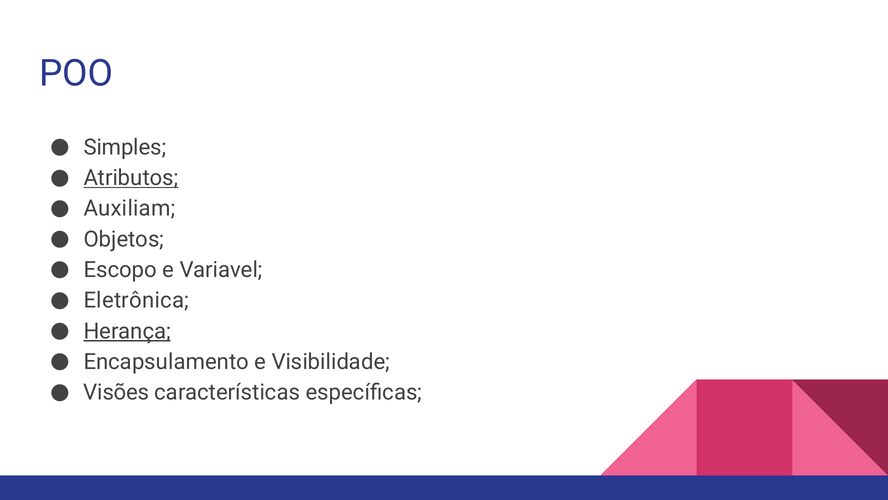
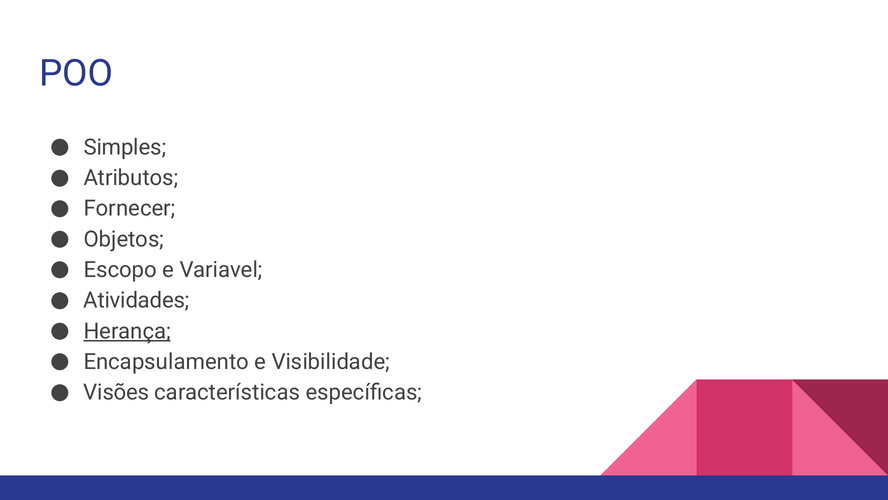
Atributos underline: present -> none
Auxiliam: Auxiliam -> Fornecer
Eletrônica: Eletrônica -> Atividades
